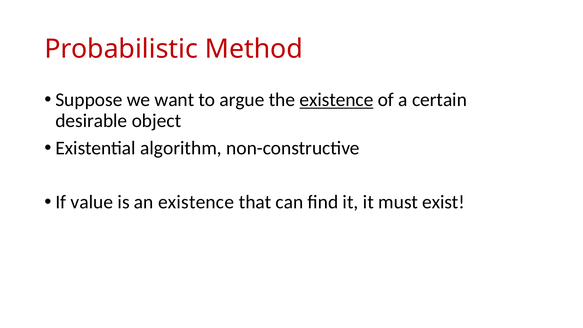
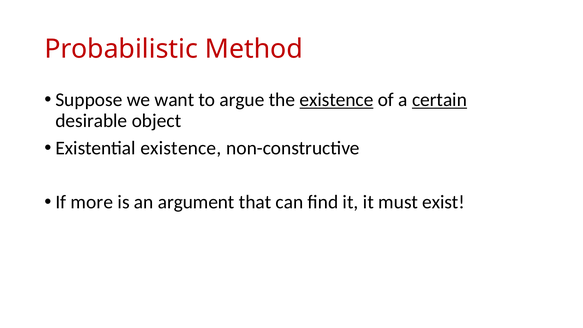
certain underline: none -> present
Existential algorithm: algorithm -> existence
value: value -> more
an existence: existence -> argument
